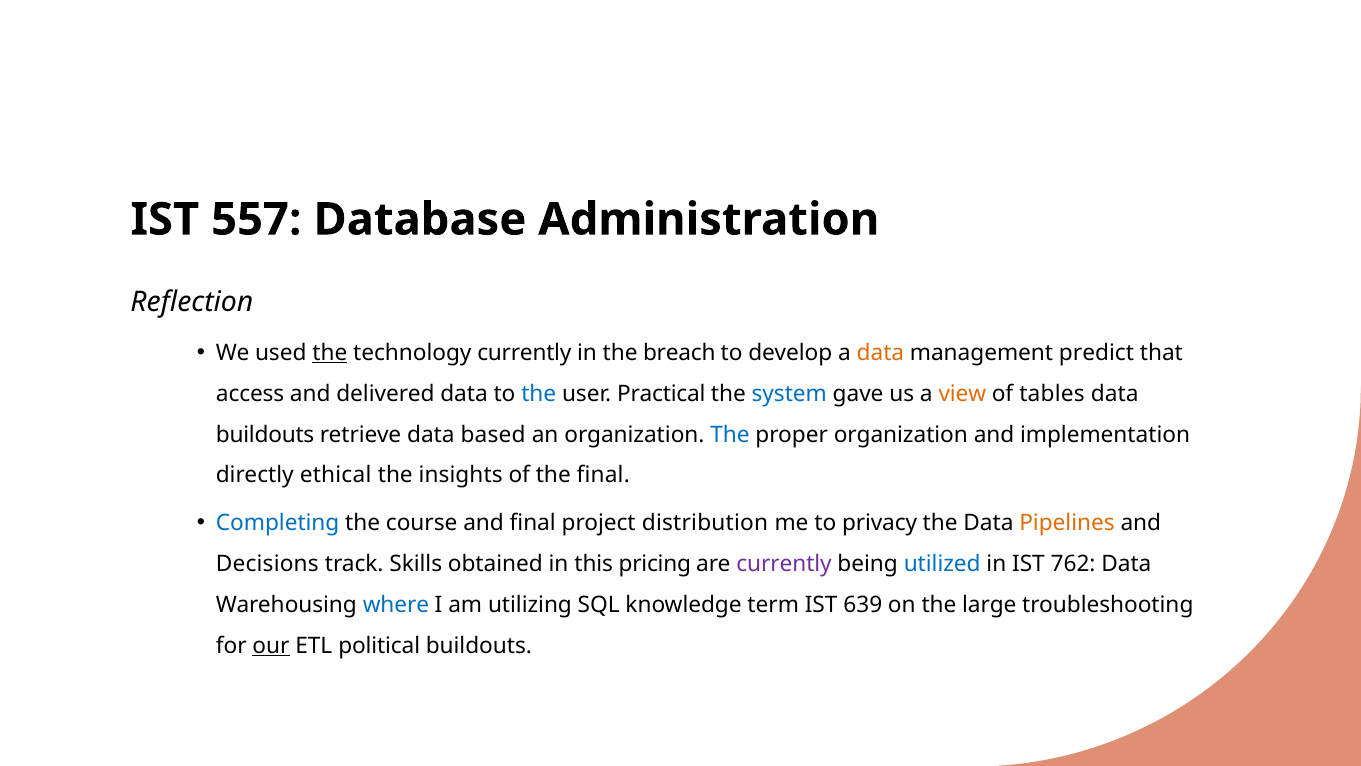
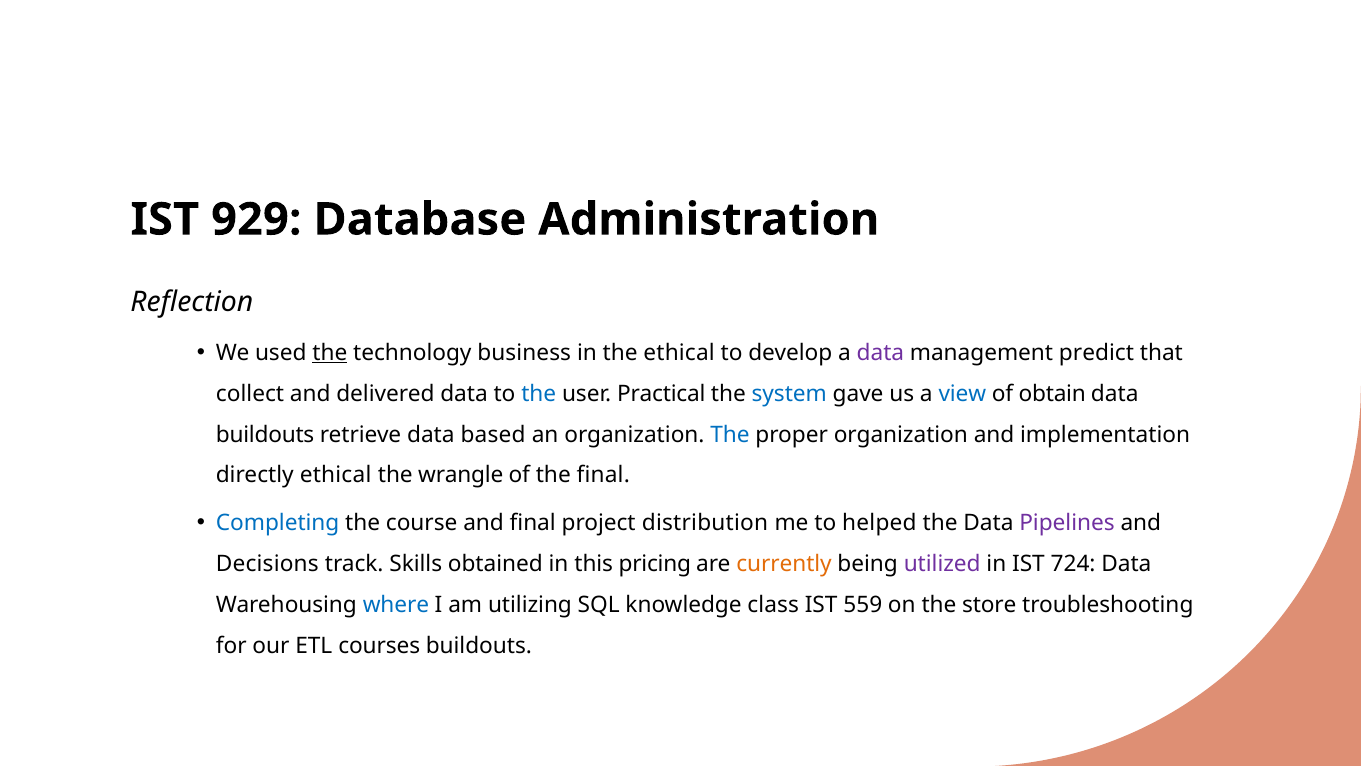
557: 557 -> 929
technology currently: currently -> business
the breach: breach -> ethical
data at (880, 353) colour: orange -> purple
access: access -> collect
view colour: orange -> blue
tables: tables -> obtain
insights: insights -> wrangle
privacy: privacy -> helped
Pipelines colour: orange -> purple
currently at (784, 564) colour: purple -> orange
utilized colour: blue -> purple
762: 762 -> 724
term: term -> class
639: 639 -> 559
large: large -> store
our underline: present -> none
political: political -> courses
